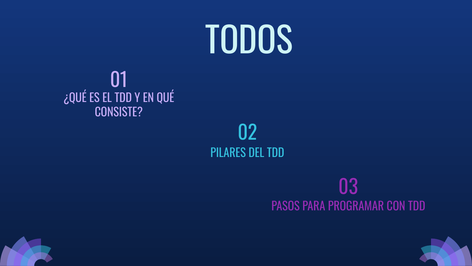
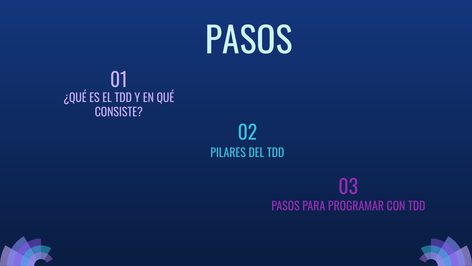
TODOS at (249, 42): TODOS -> PASOS
